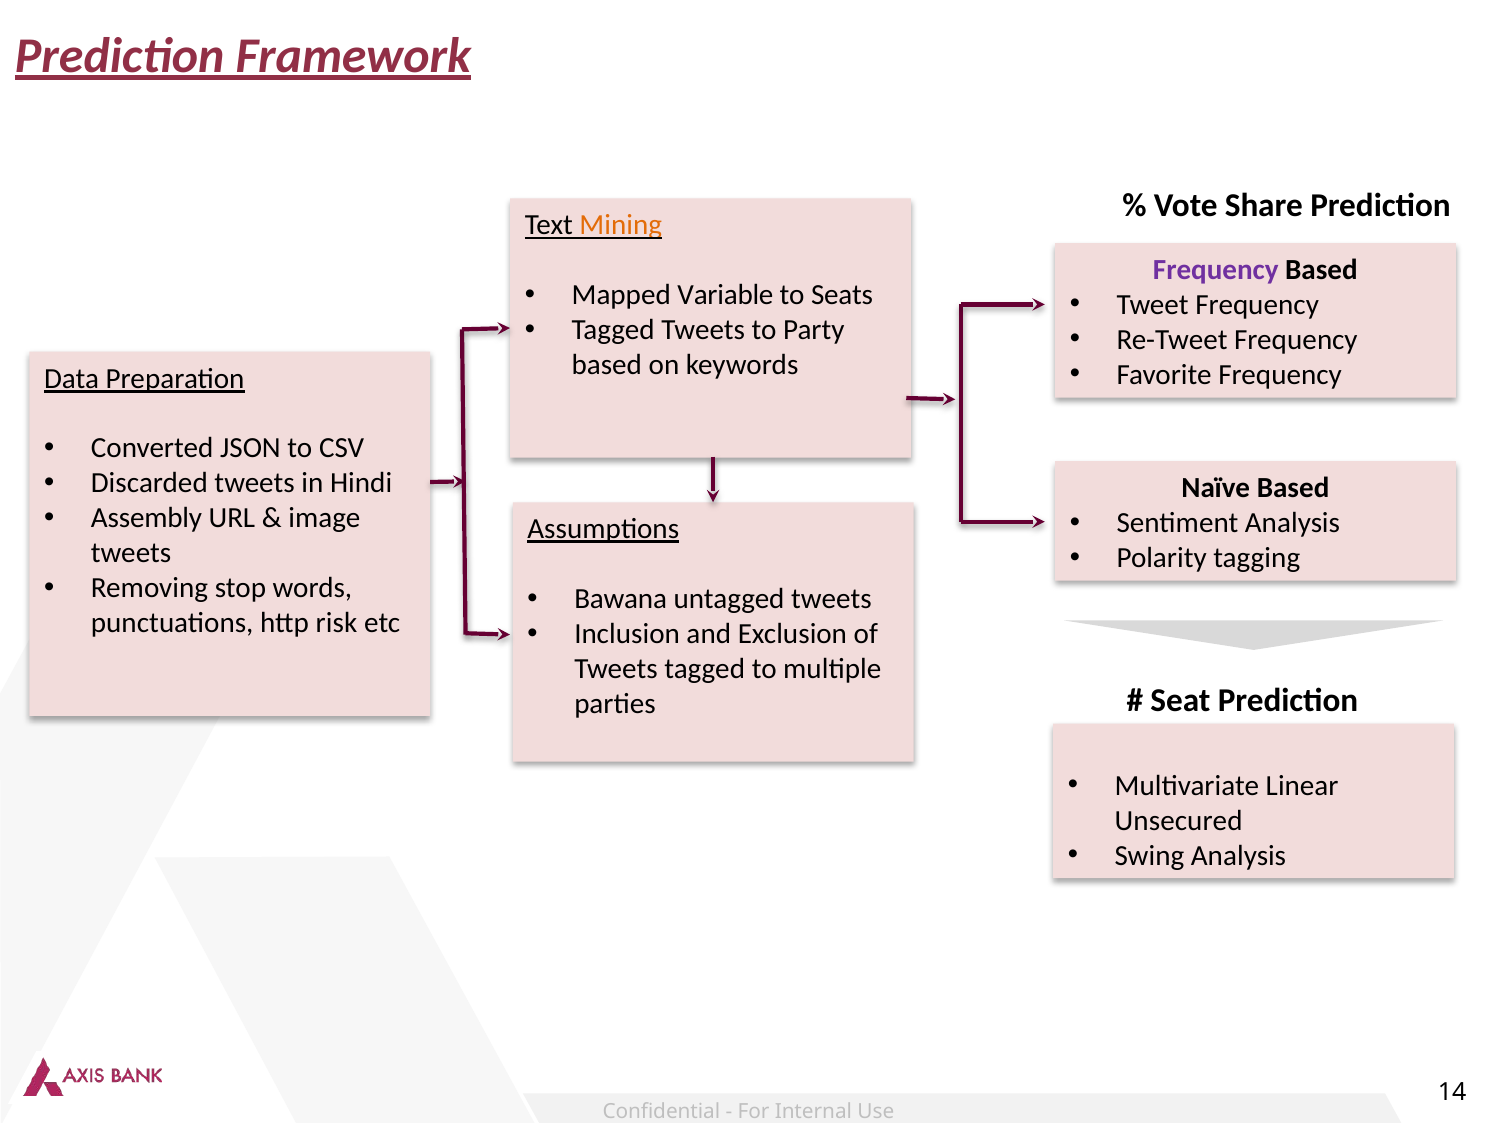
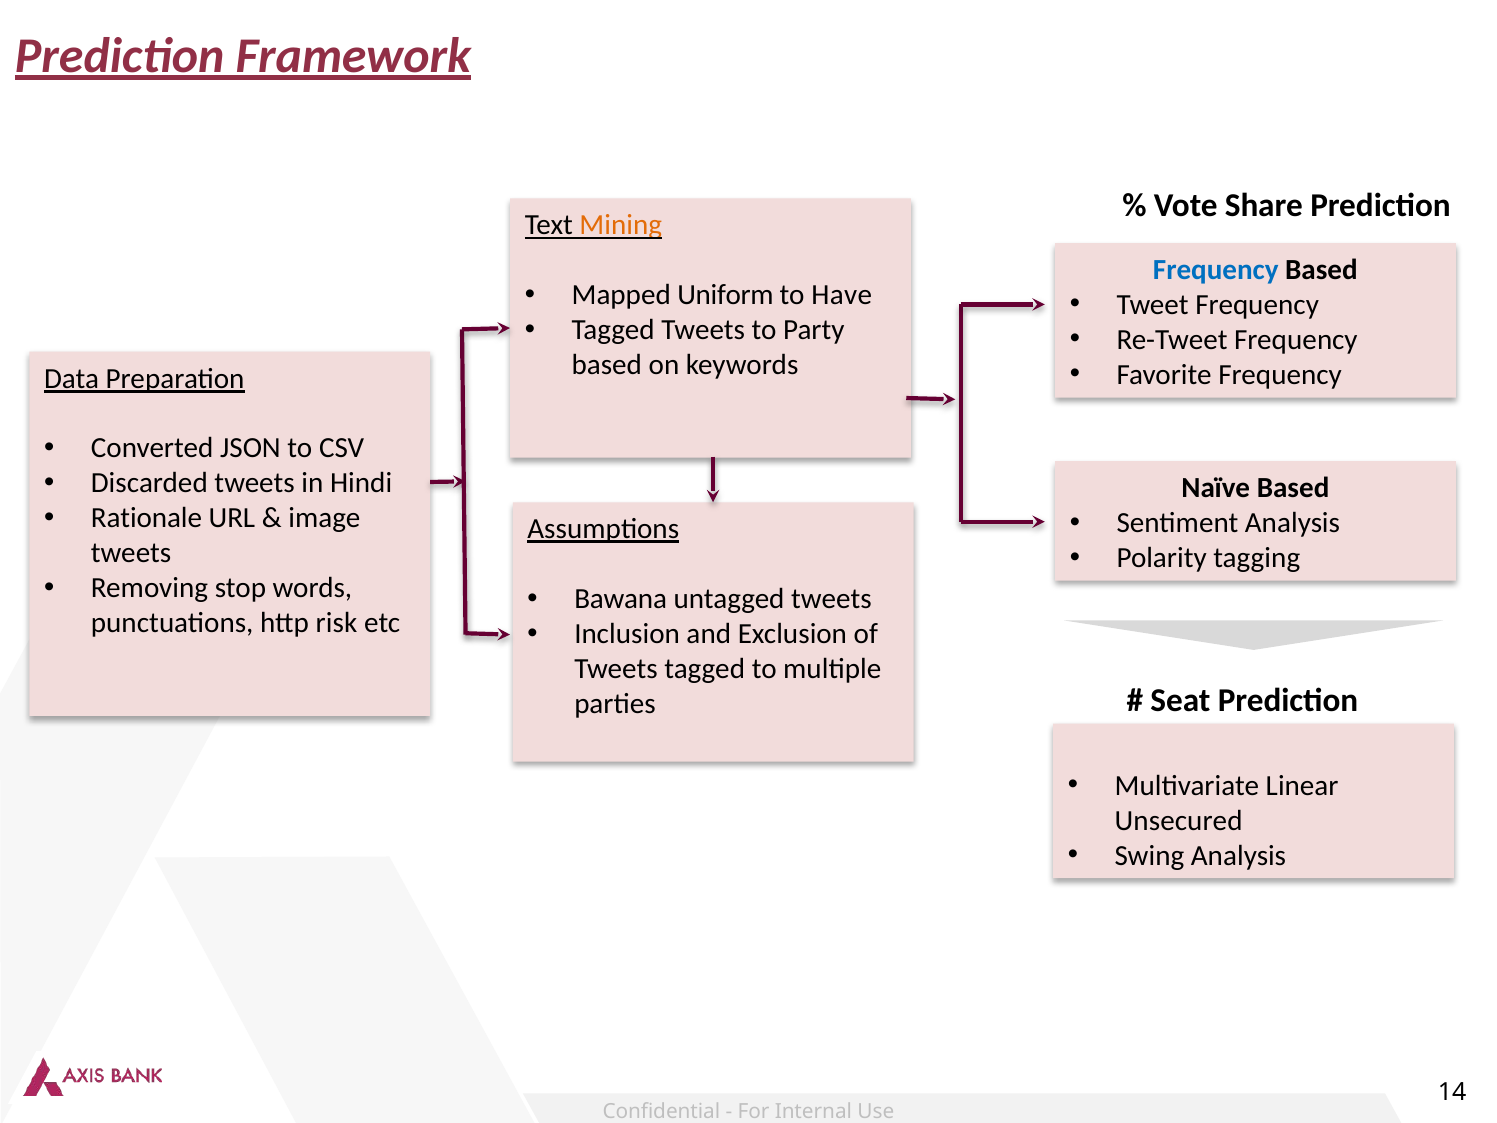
Frequency at (1216, 270) colour: purple -> blue
Variable: Variable -> Uniform
Seats: Seats -> Have
Assembly: Assembly -> Rationale
